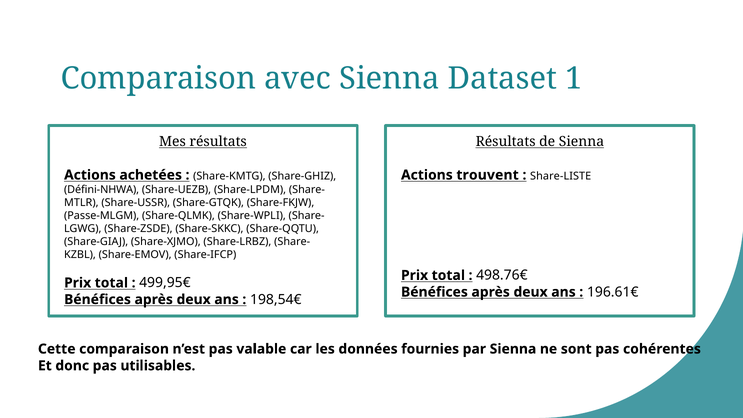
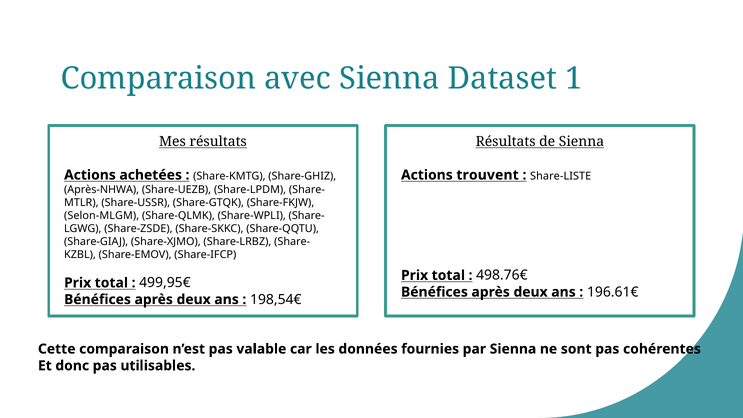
Défini-NHWA: Défini-NHWA -> Après-NHWA
Passe-MLGM: Passe-MLGM -> Selon-MLGM
